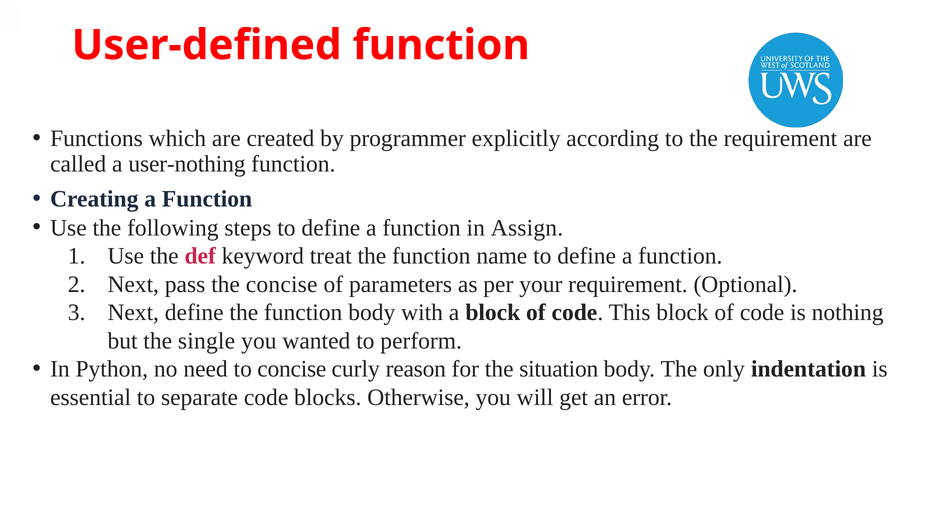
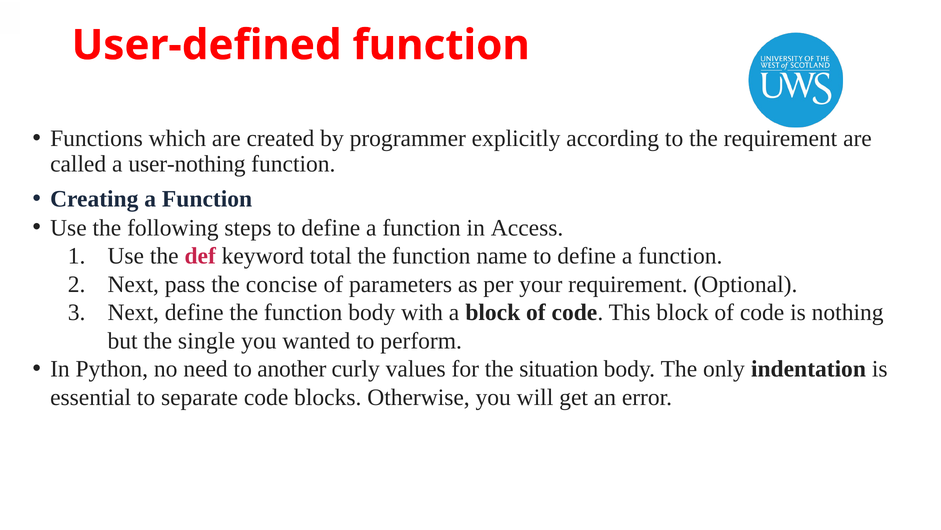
Assign: Assign -> Access
treat: treat -> total
to concise: concise -> another
reason: reason -> values
